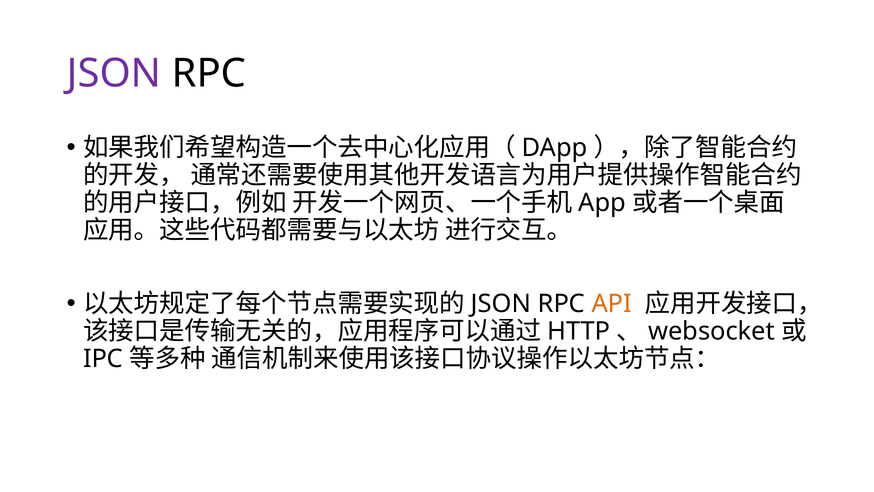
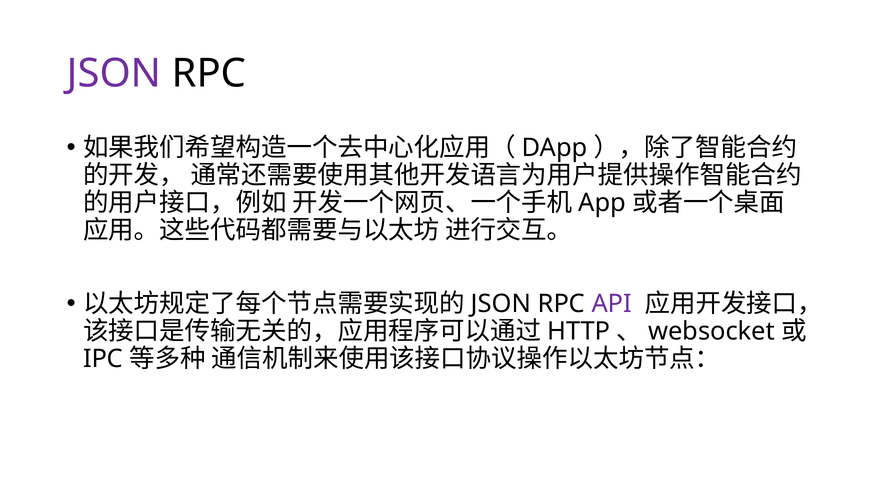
API colour: orange -> purple
